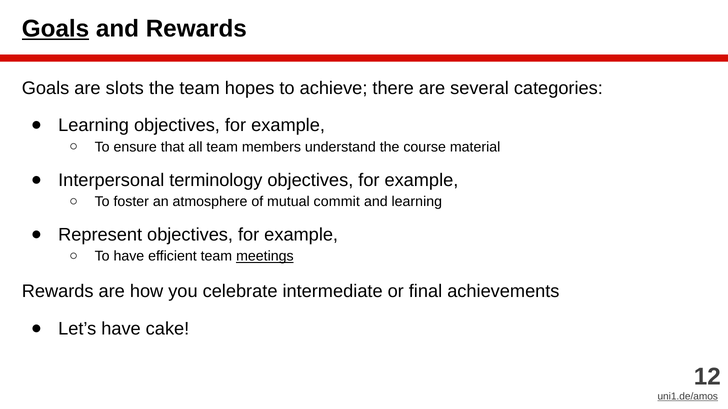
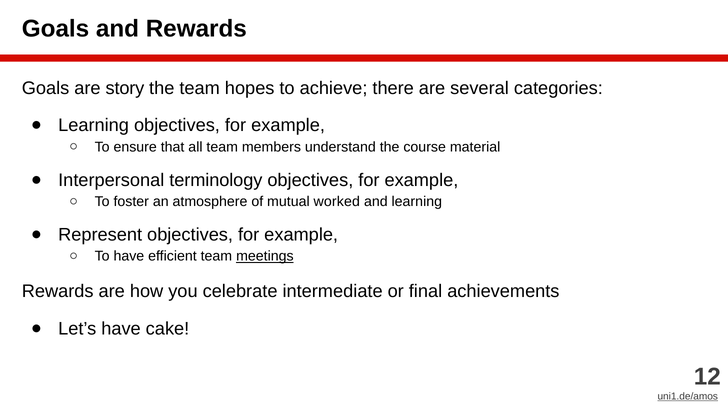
Goals at (56, 29) underline: present -> none
slots: slots -> story
commit: commit -> worked
